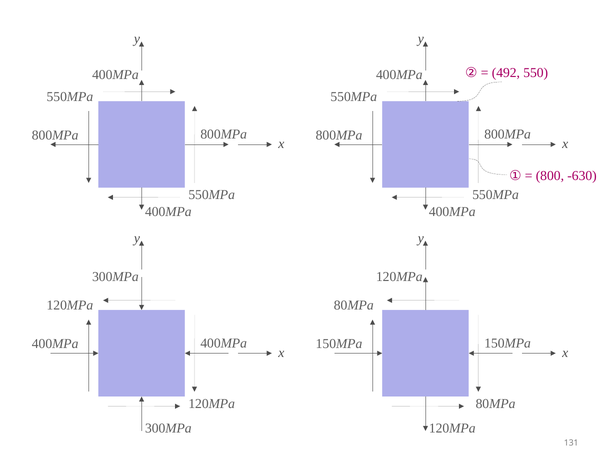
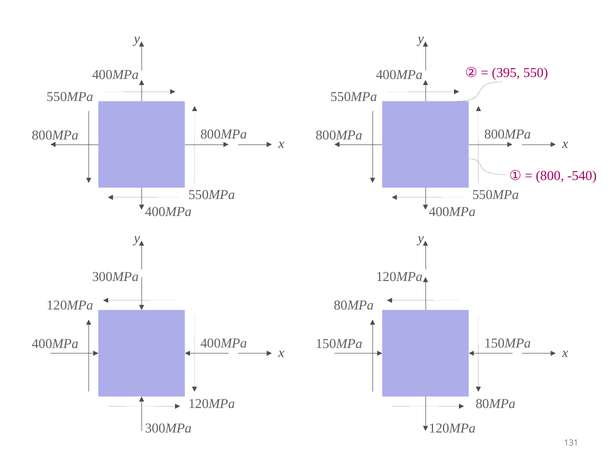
492: 492 -> 395
-630: -630 -> -540
